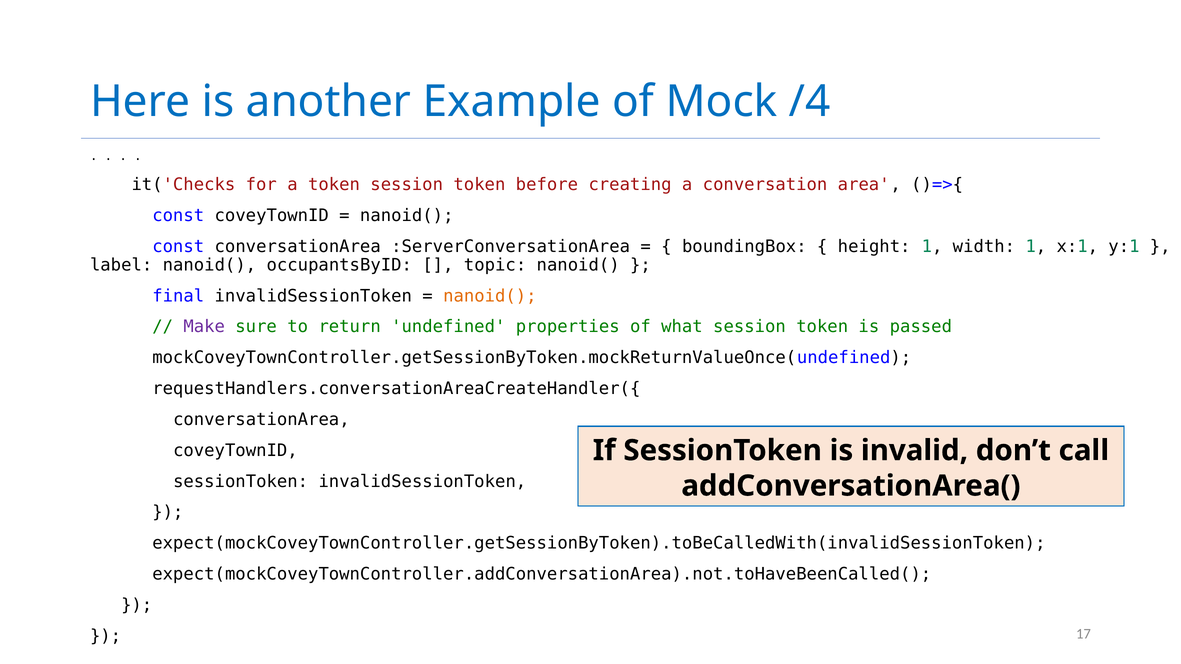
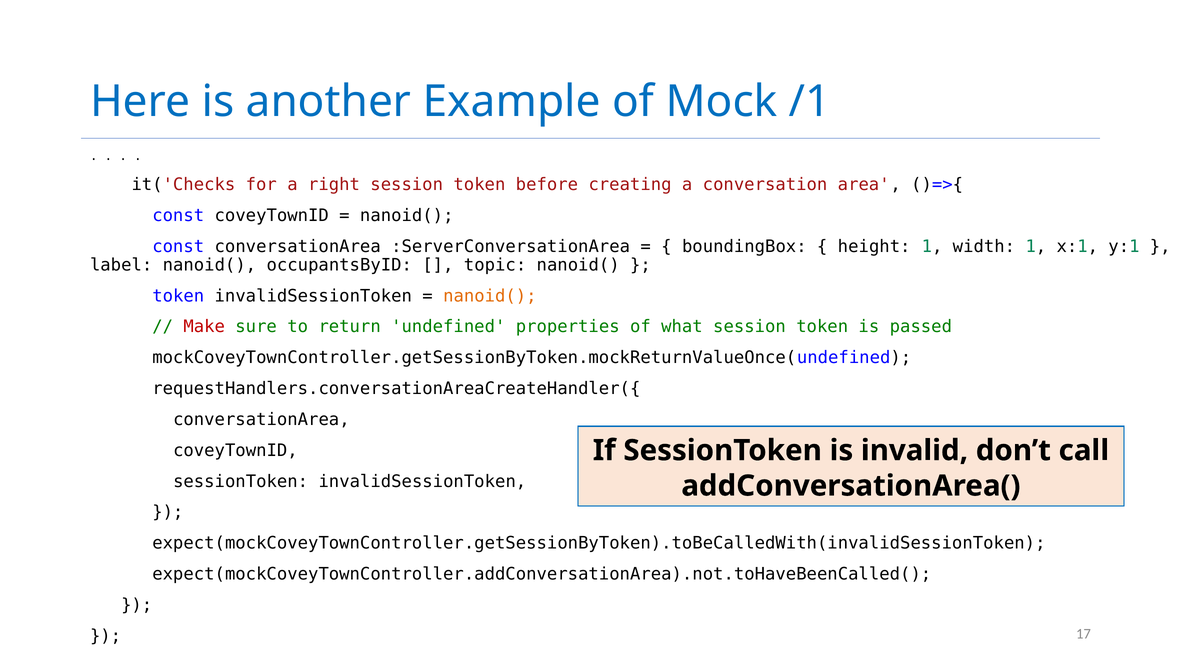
/4: /4 -> /1
a token: token -> right
final at (178, 296): final -> token
Make colour: purple -> red
